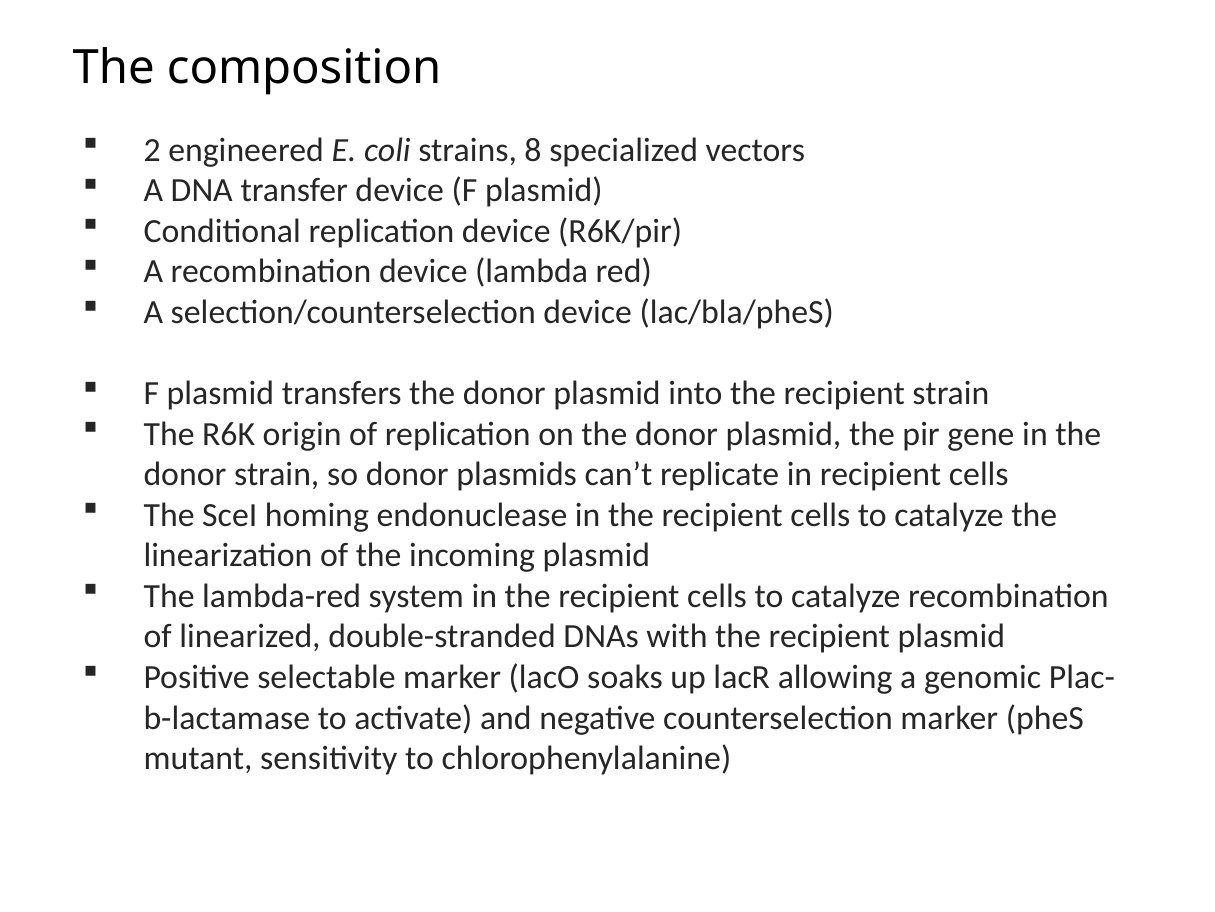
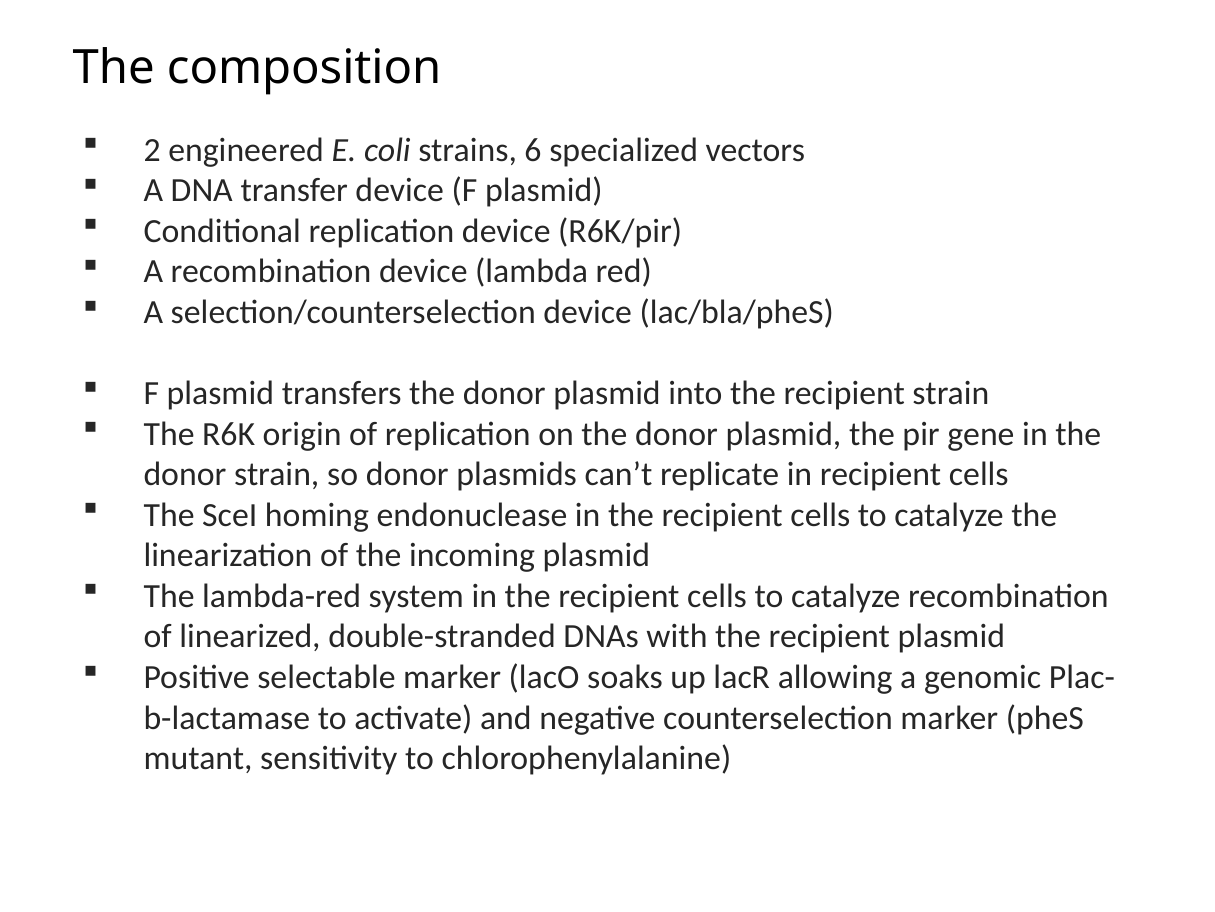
8: 8 -> 6
